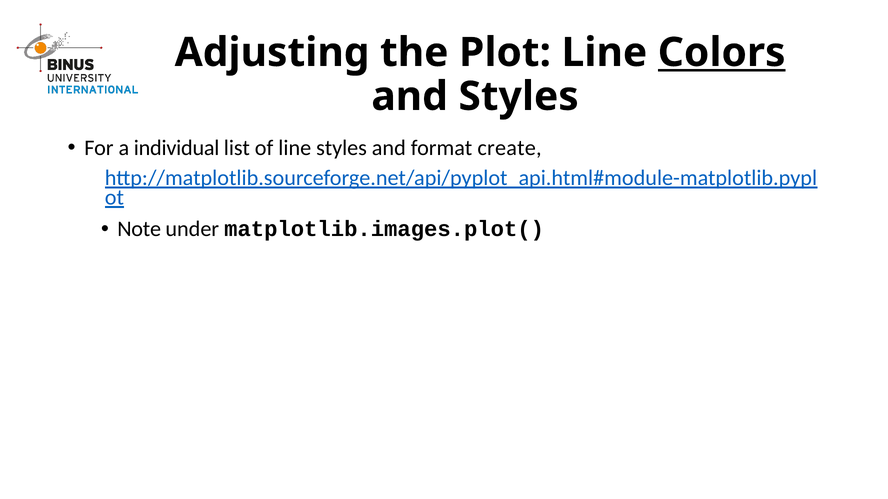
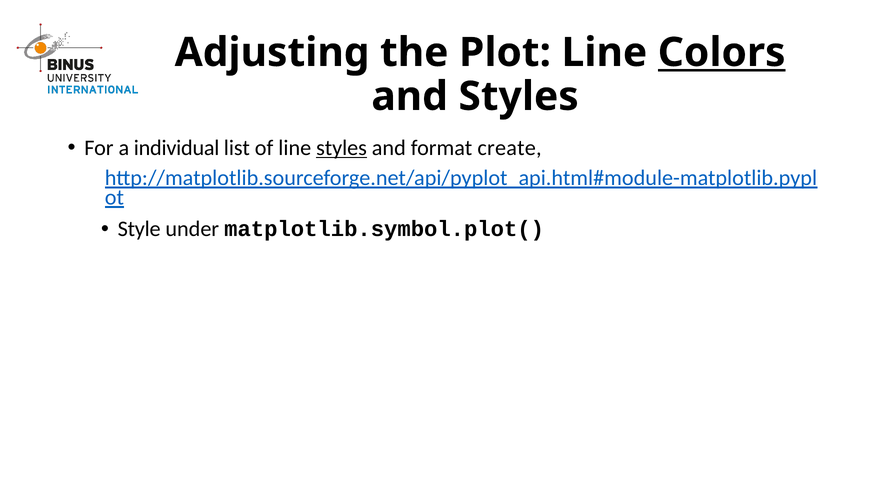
styles at (342, 148) underline: none -> present
Note: Note -> Style
matplotlib.images.plot(: matplotlib.images.plot( -> matplotlib.symbol.plot(
